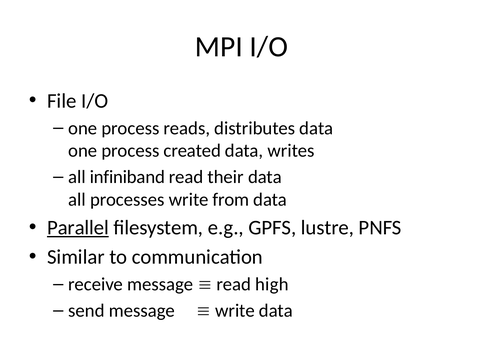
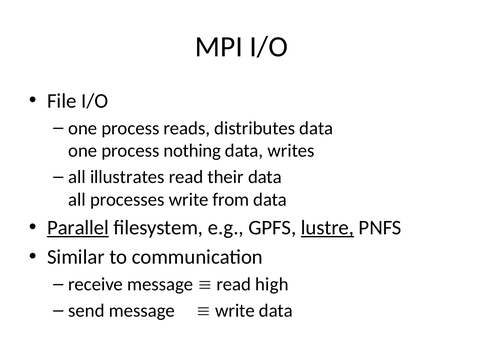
created: created -> nothing
infiniband: infiniband -> illustrates
lustre underline: none -> present
